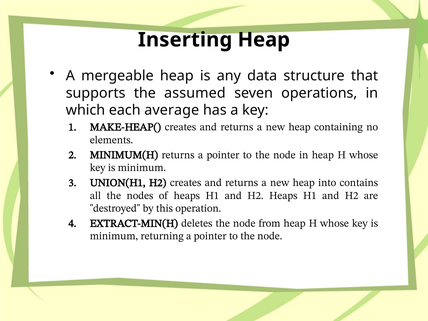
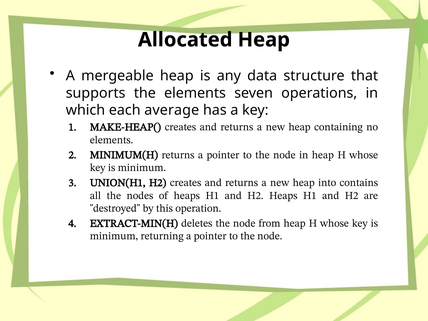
Inserting: Inserting -> Allocated
the assumed: assumed -> elements
